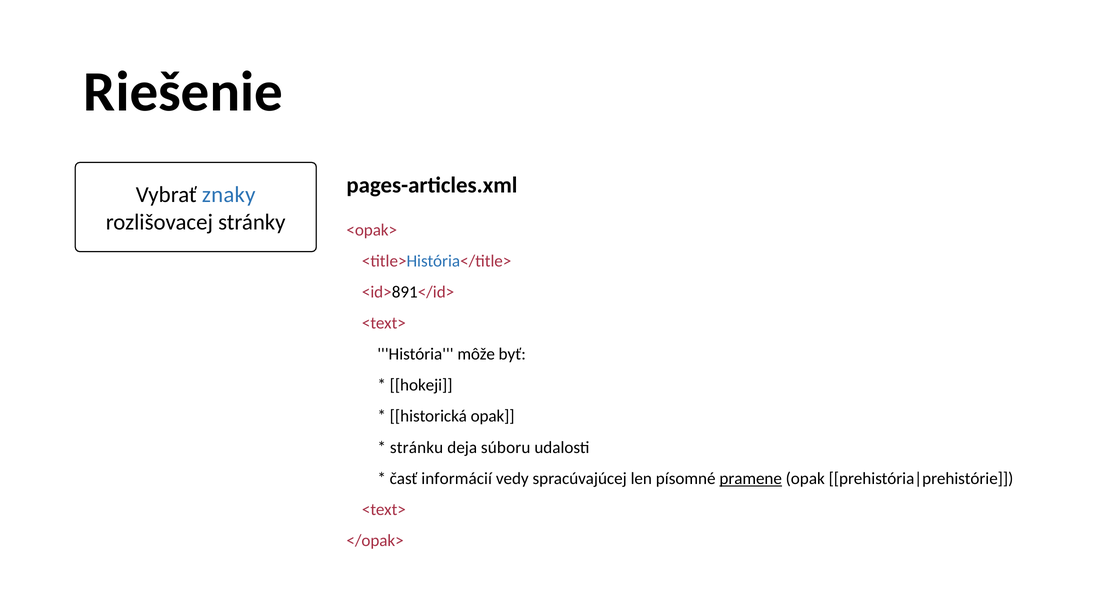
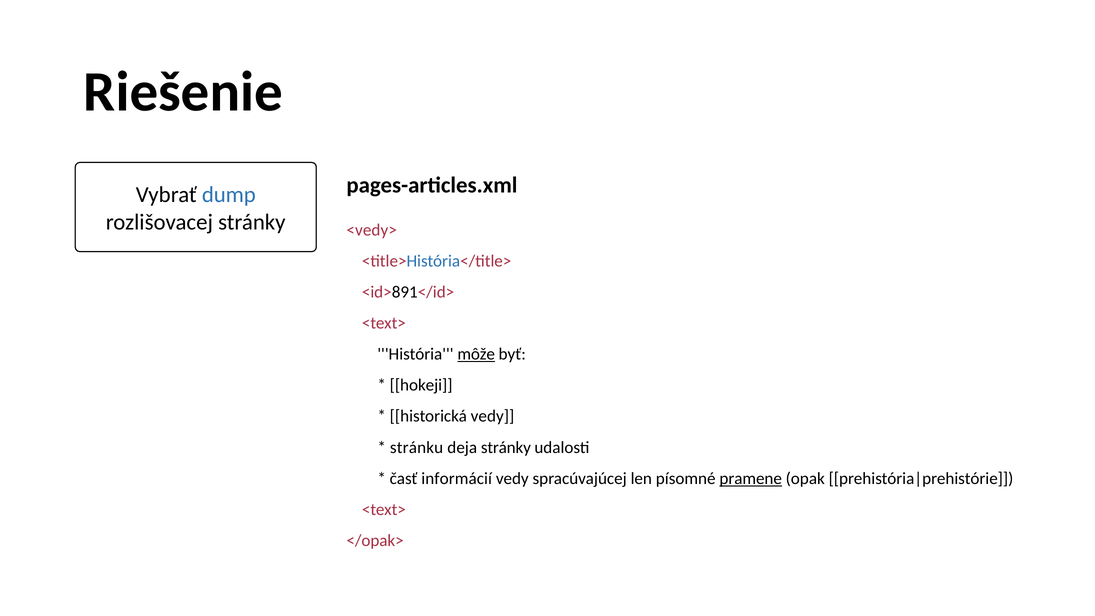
znaky: znaky -> dump
<opak>: <opak> -> <vedy>
môže underline: none -> present
historická opak: opak -> vedy
deja súboru: súboru -> stránky
